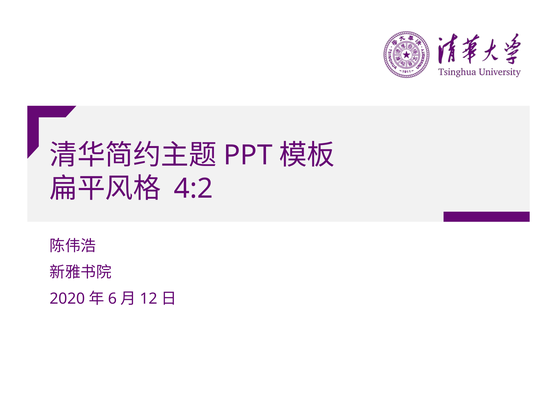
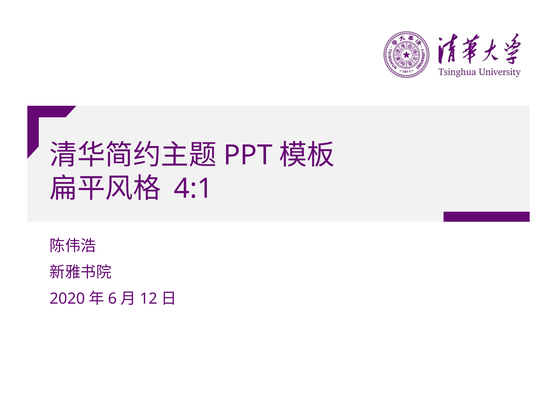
4:2: 4:2 -> 4:1
